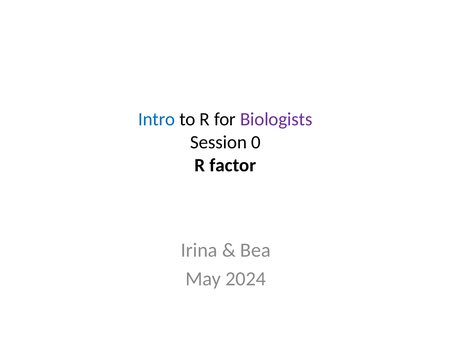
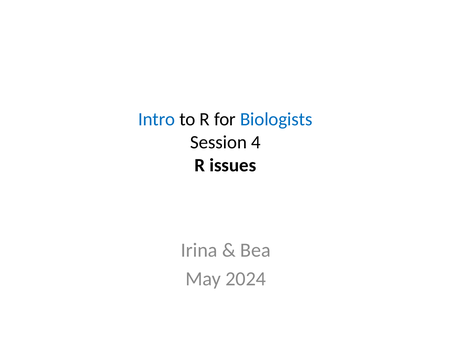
Biologists colour: purple -> blue
0: 0 -> 4
factor: factor -> issues
